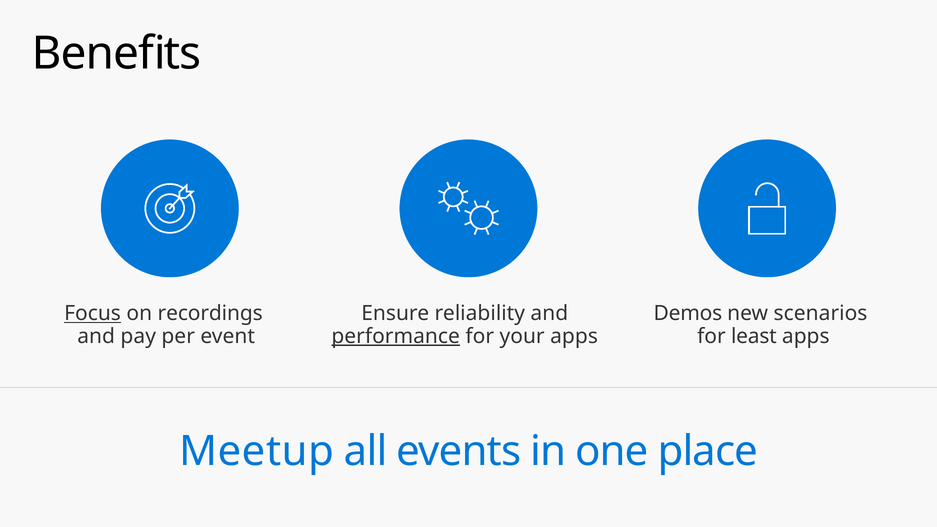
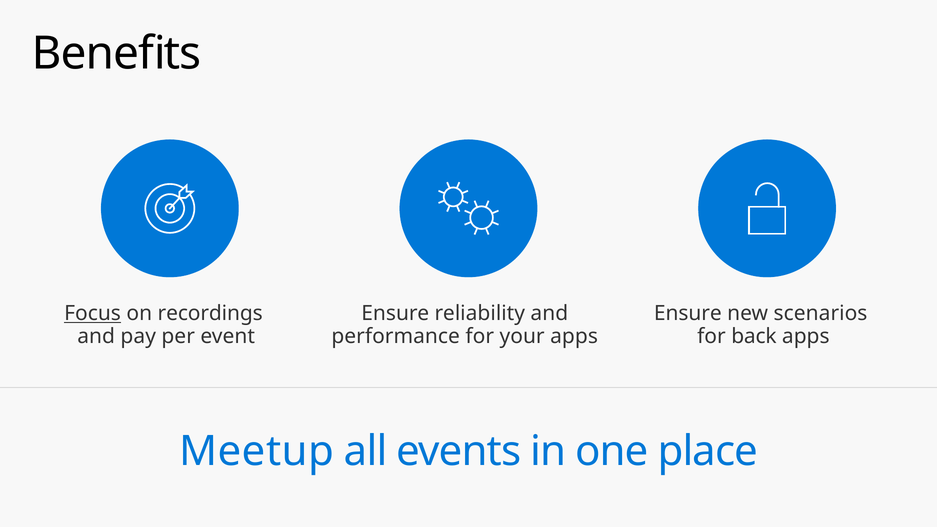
Demos at (688, 314): Demos -> Ensure
performance underline: present -> none
least: least -> back
